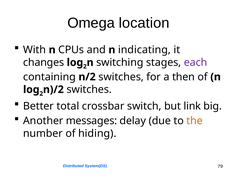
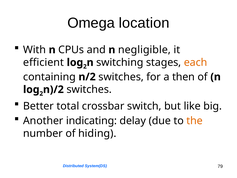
indicating: indicating -> negligible
changes: changes -> efficient
each colour: purple -> orange
link: link -> like
messages: messages -> indicating
